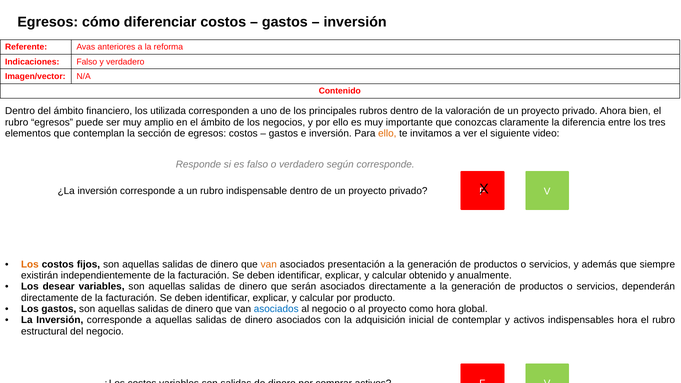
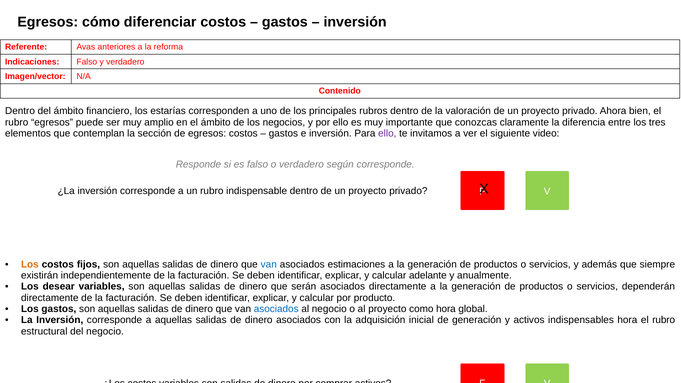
utilizada: utilizada -> estarías
ello at (387, 133) colour: orange -> purple
van at (269, 264) colour: orange -> blue
presentación: presentación -> estimaciones
obtenido: obtenido -> adelante
de contemplar: contemplar -> generación
